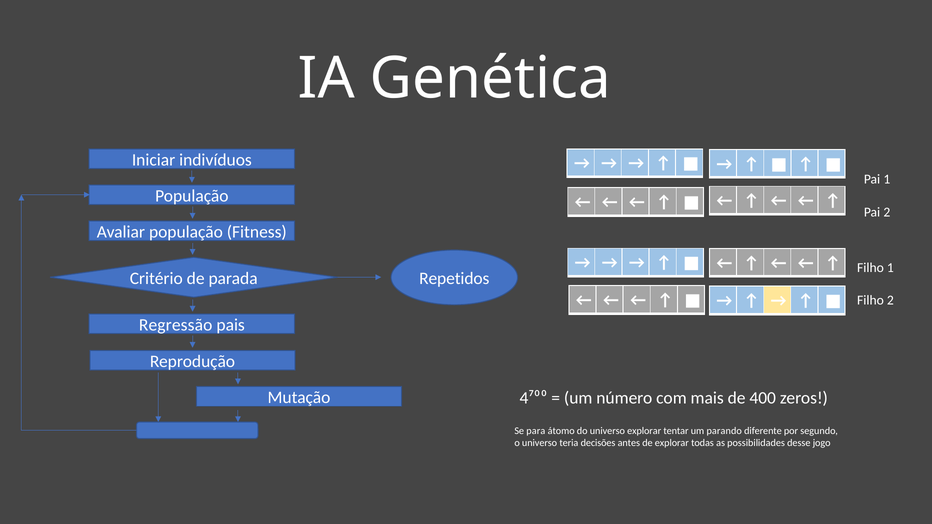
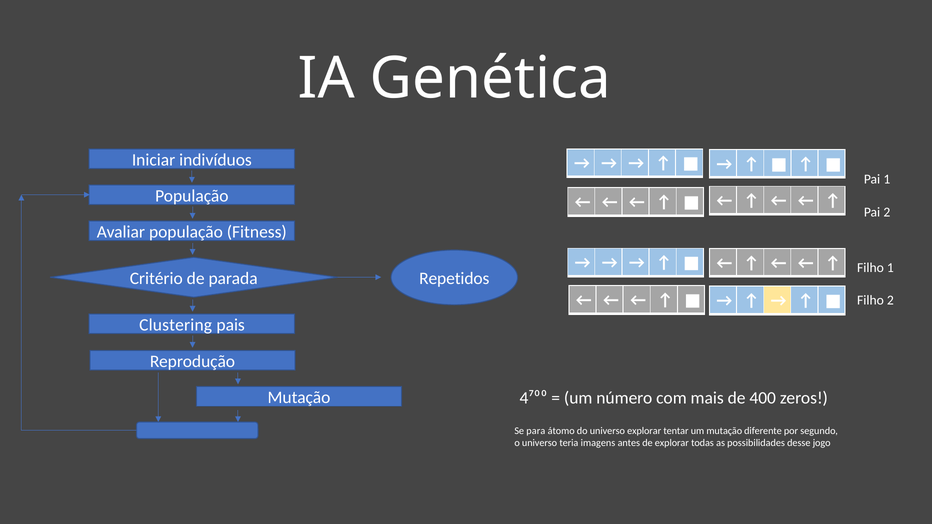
Regressão: Regressão -> Clustering
um parando: parando -> mutação
decisões: decisões -> imagens
